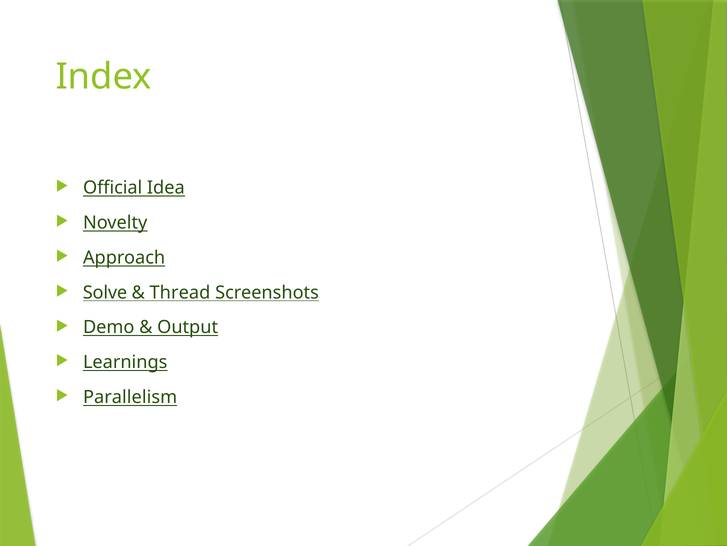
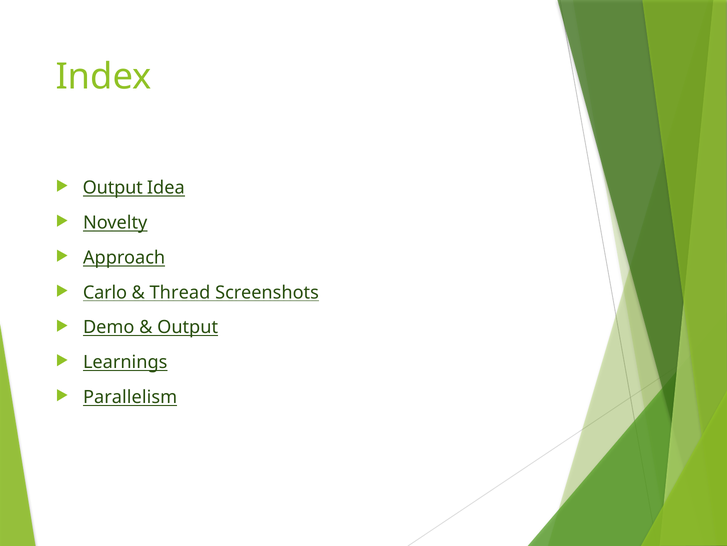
Official at (113, 188): Official -> Output
Solve: Solve -> Carlo
